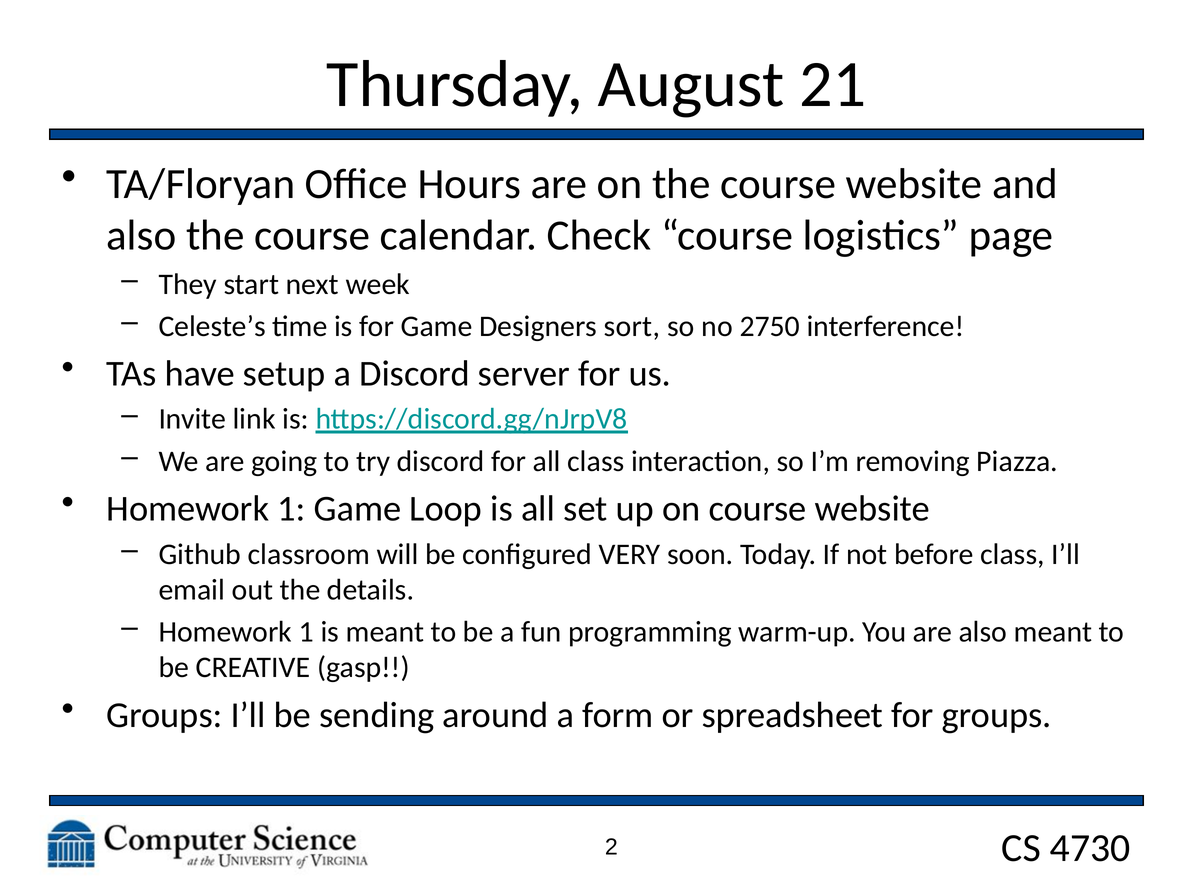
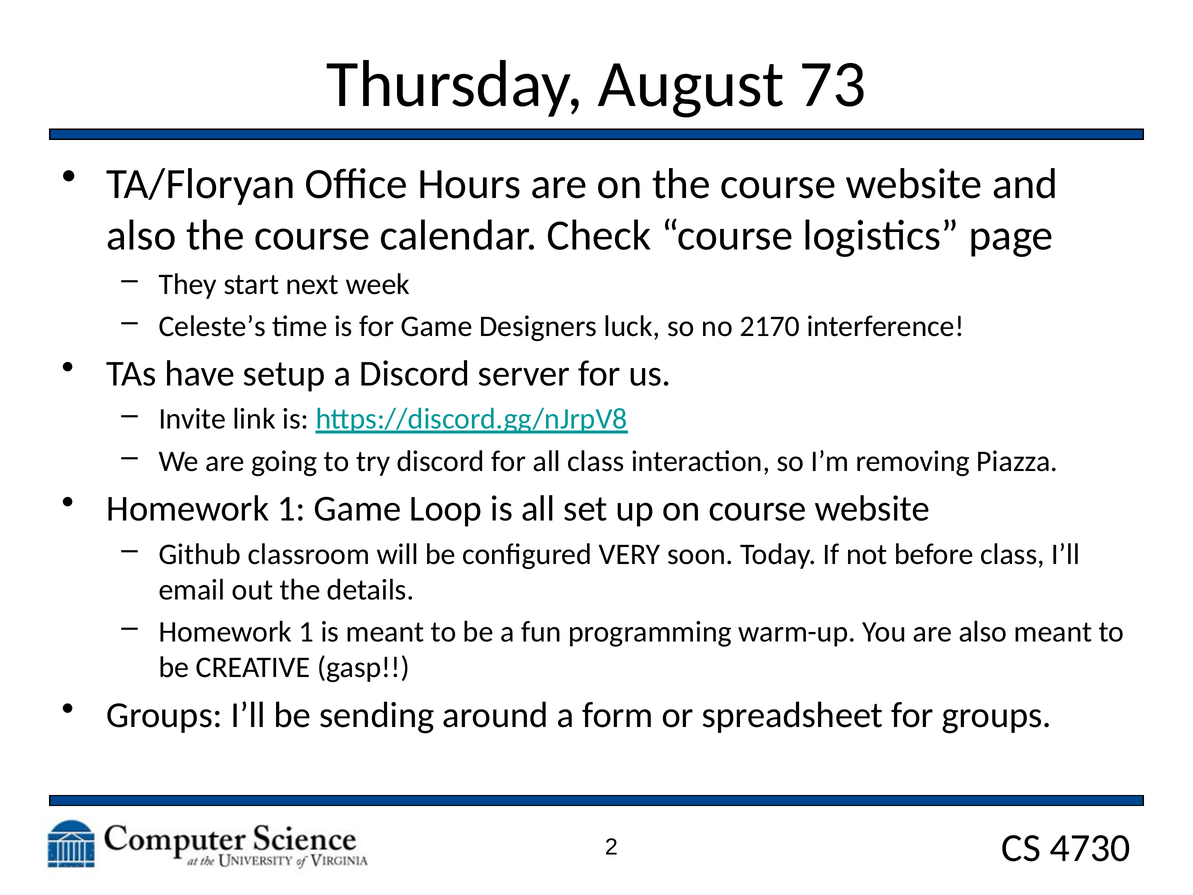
21: 21 -> 73
sort: sort -> luck
2750: 2750 -> 2170
